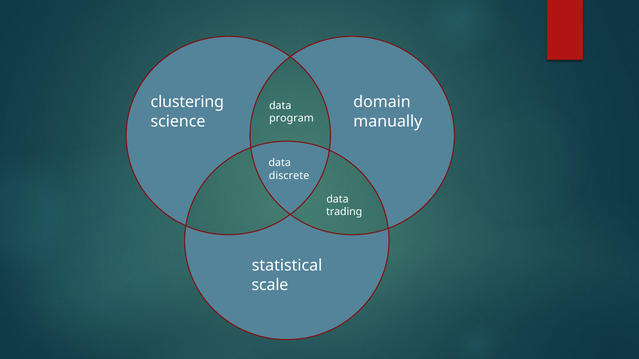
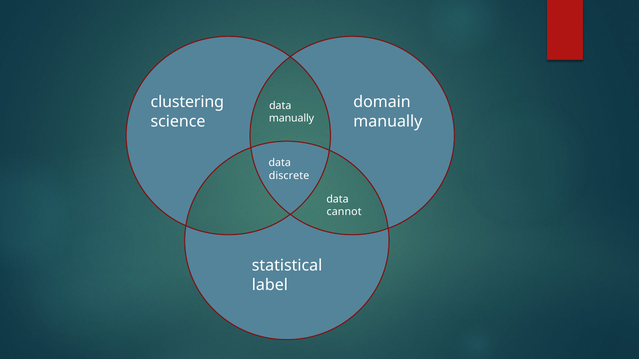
program at (291, 118): program -> manually
trading: trading -> cannot
scale: scale -> label
